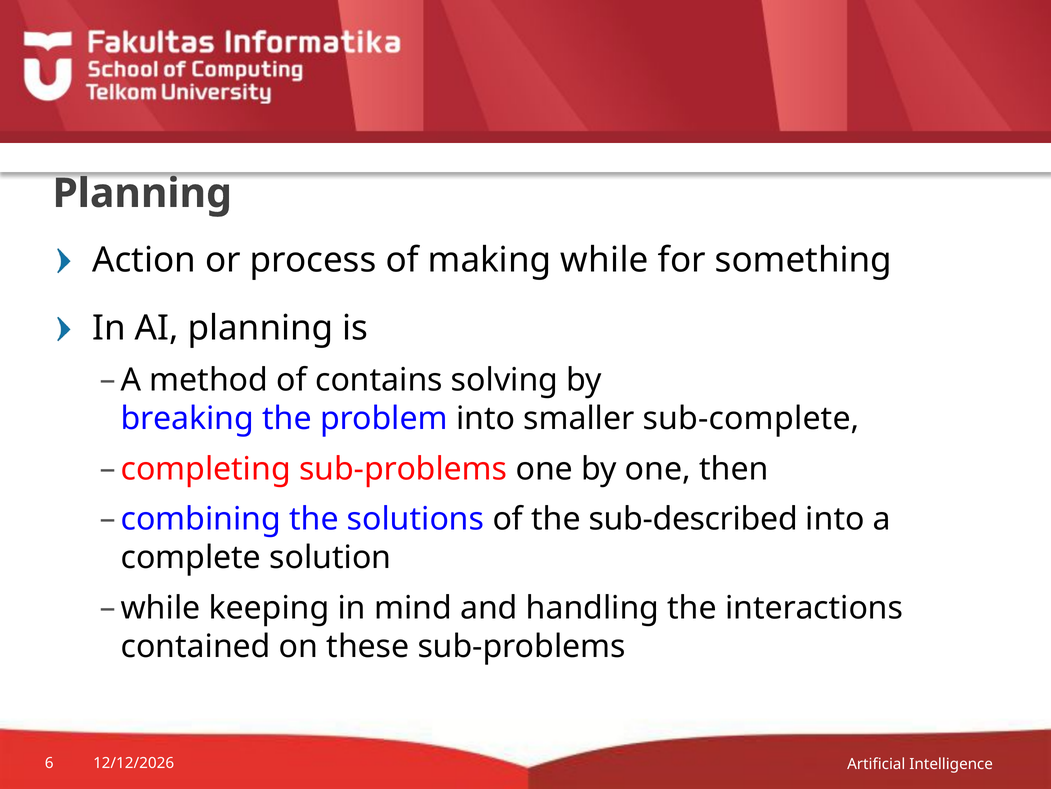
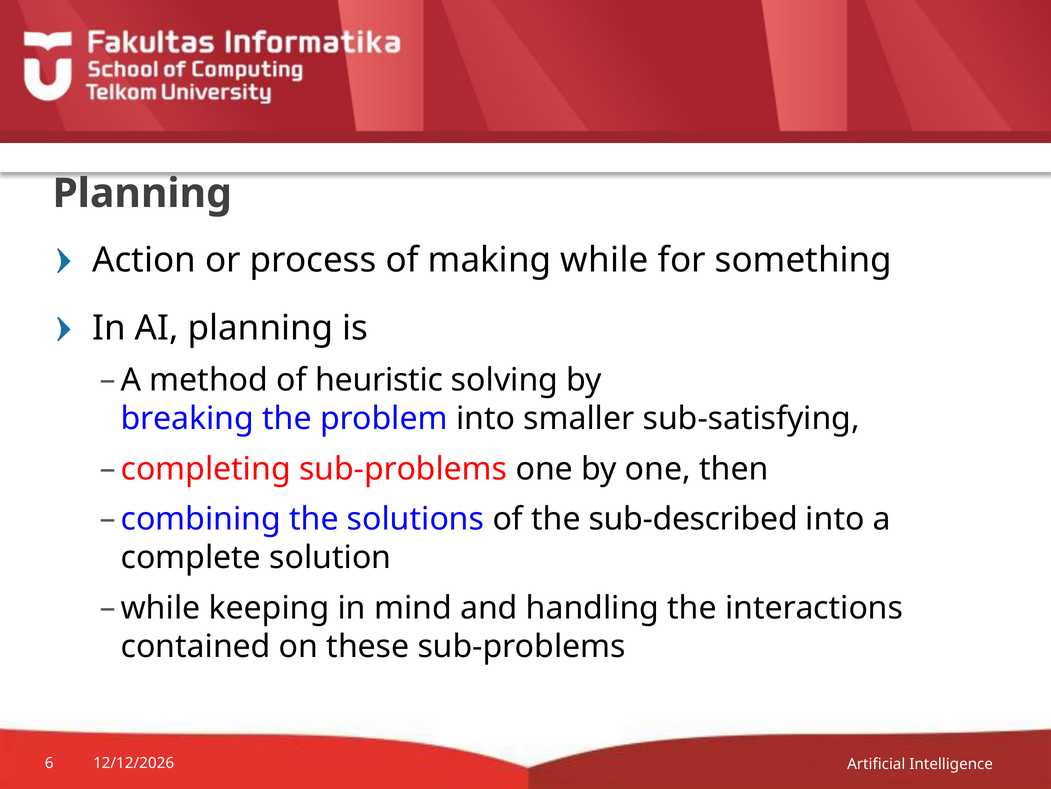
contains: contains -> heuristic
sub-complete: sub-complete -> sub-satisfying
